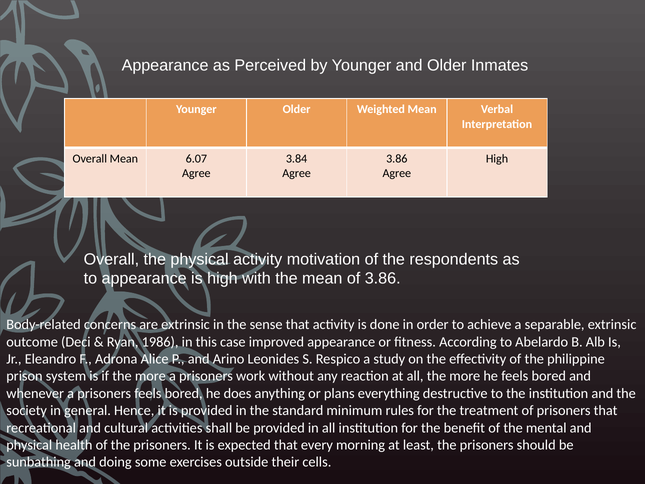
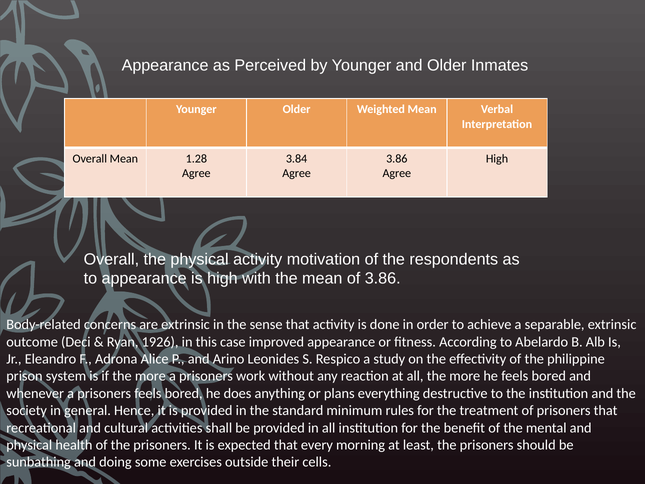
6.07: 6.07 -> 1.28
1986: 1986 -> 1926
